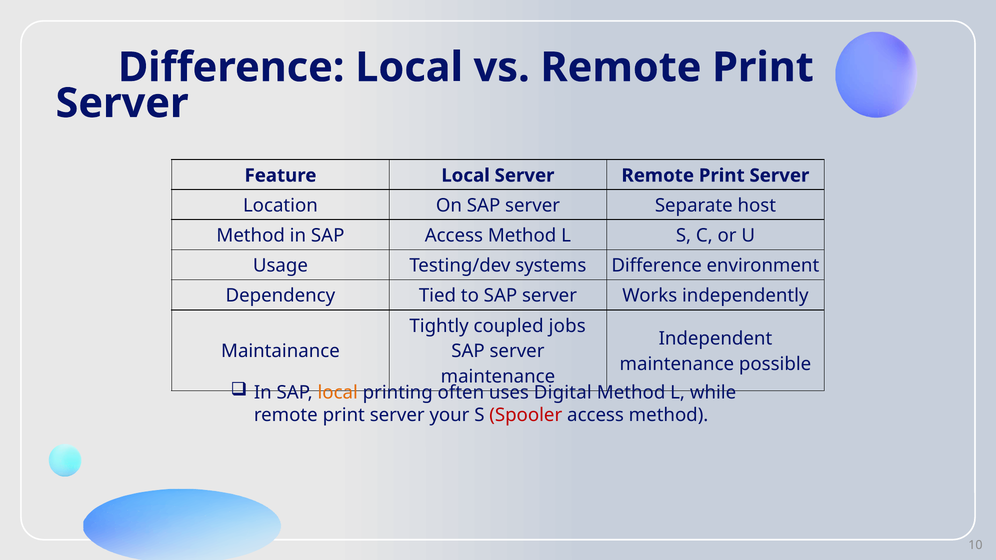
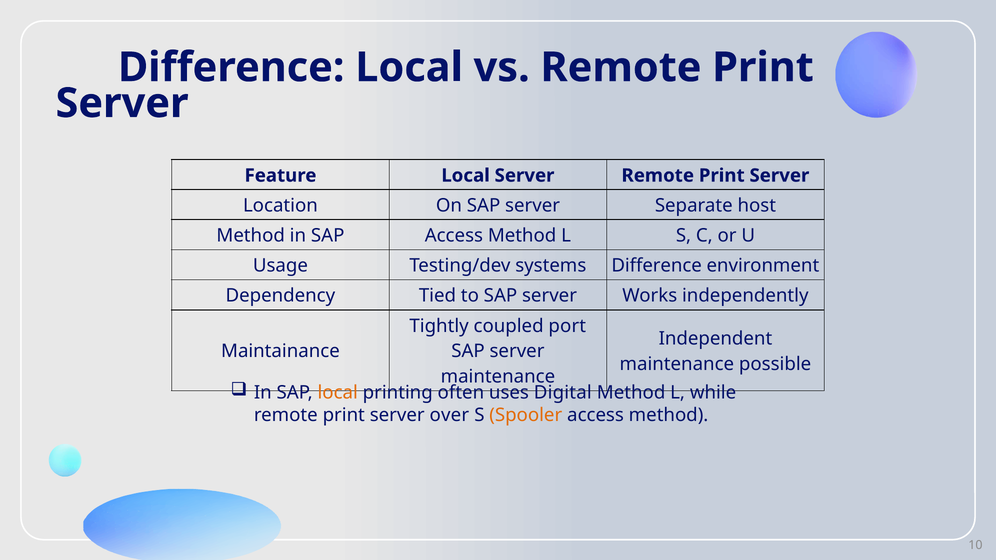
jobs: jobs -> port
your: your -> over
Spooler colour: red -> orange
